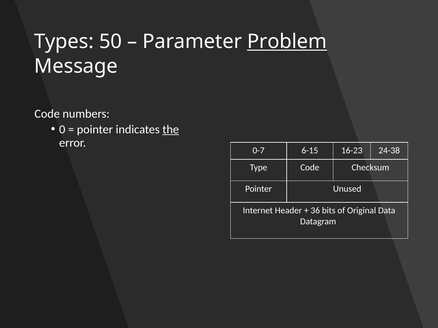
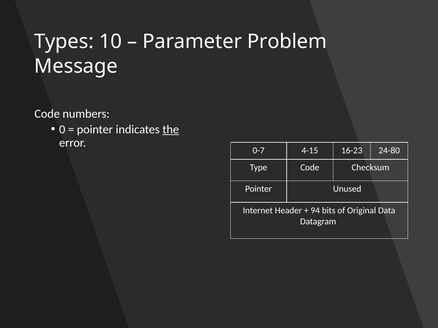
50: 50 -> 10
Problem underline: present -> none
6-15: 6-15 -> 4-15
24-38: 24-38 -> 24-80
36: 36 -> 94
